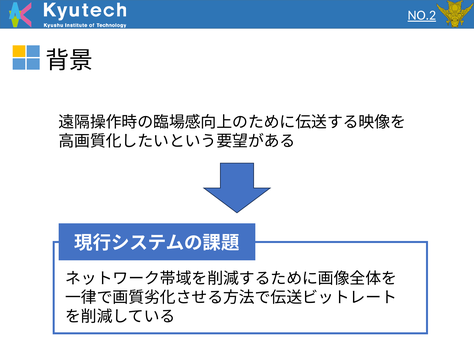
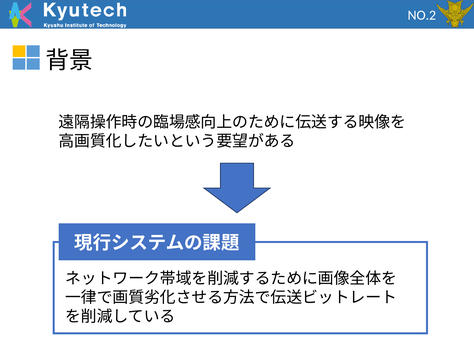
NO.2 underline: present -> none
